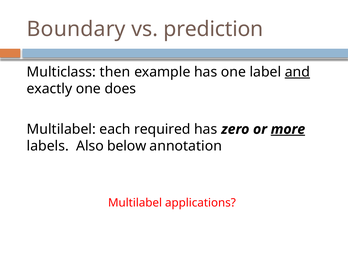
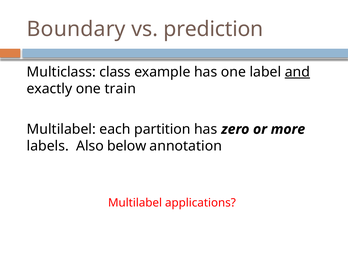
then: then -> class
does: does -> train
required: required -> partition
more underline: present -> none
